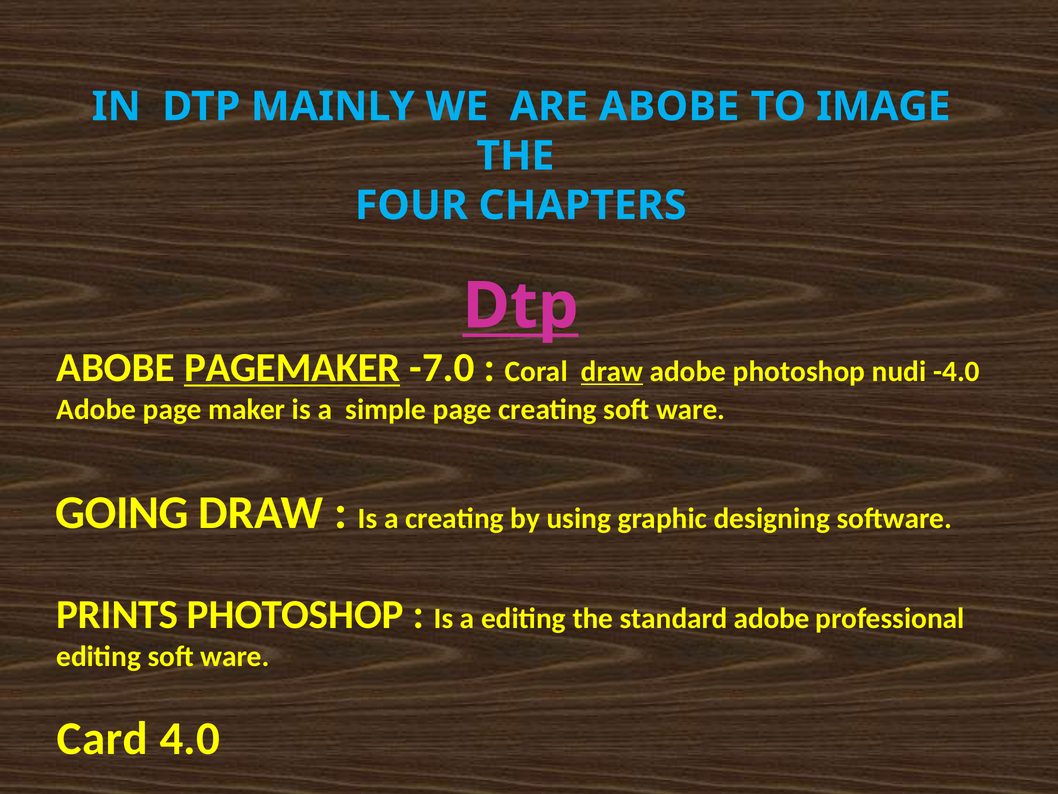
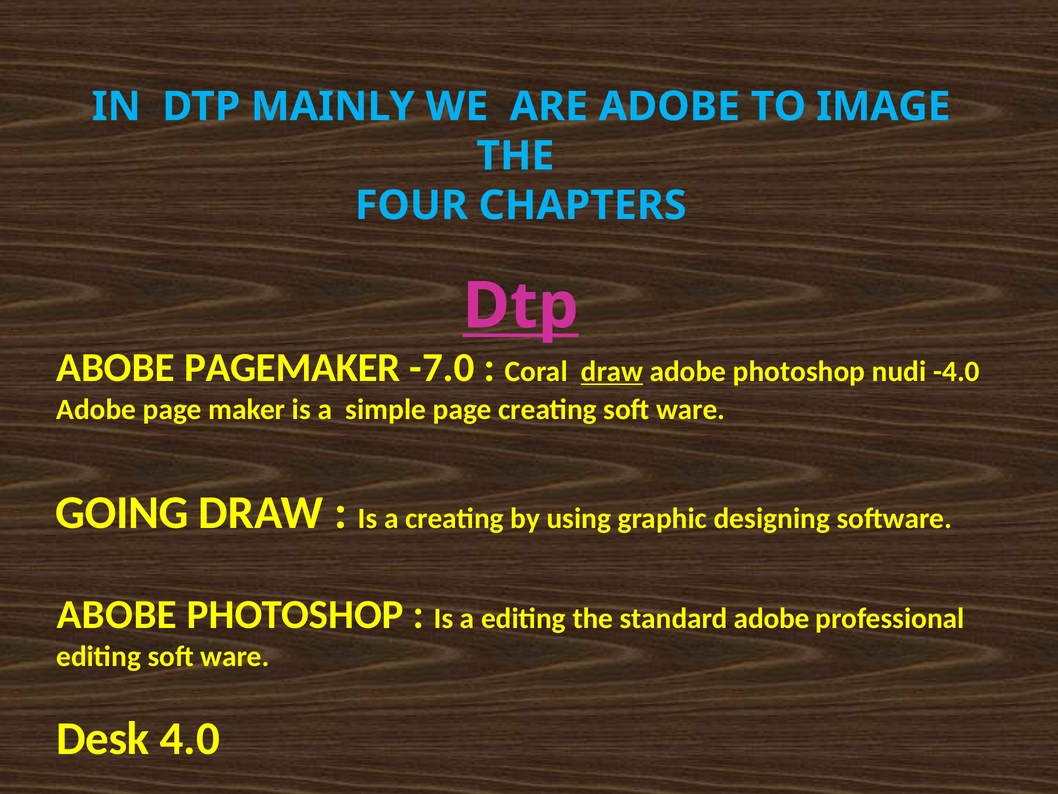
ARE ABOBE: ABOBE -> ADOBE
PAGEMAKER underline: present -> none
PRINTS at (117, 615): PRINTS -> ABOBE
Card: Card -> Desk
